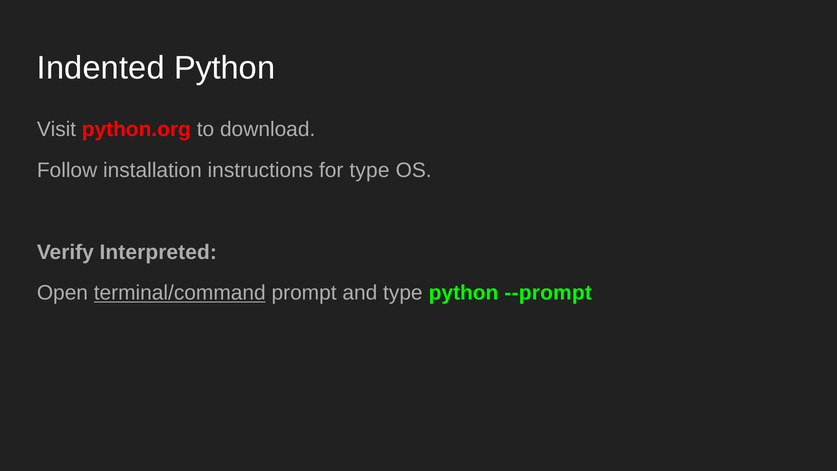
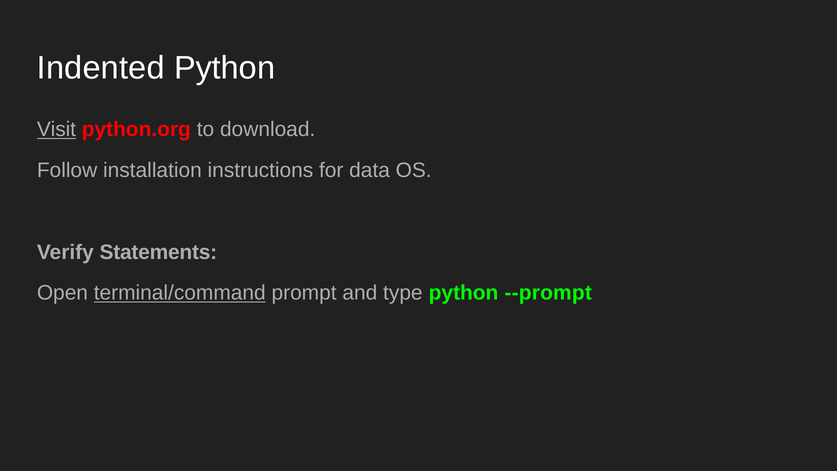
Visit underline: none -> present
for type: type -> data
Interpreted: Interpreted -> Statements
